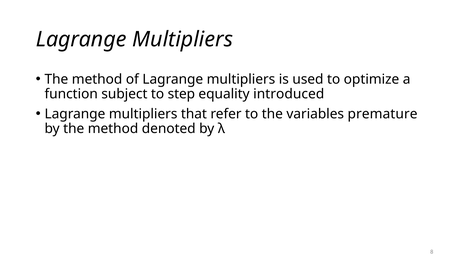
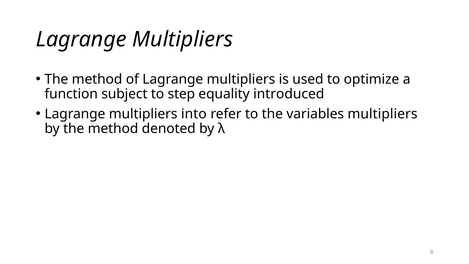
that: that -> into
variables premature: premature -> multipliers
